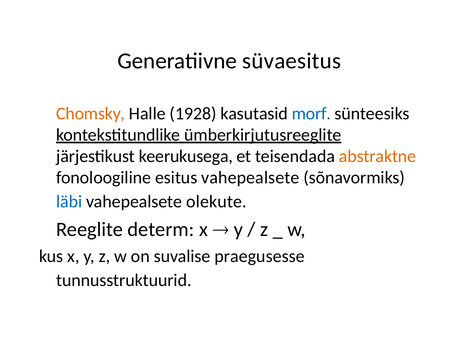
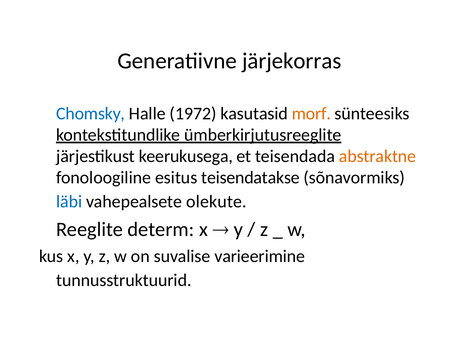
süvaesitus: süvaesitus -> järjekorras
Chomsky colour: orange -> blue
1928: 1928 -> 1972
morf colour: blue -> orange
esitus vahepealsete: vahepealsete -> teisendatakse
praegusesse: praegusesse -> varieerimine
